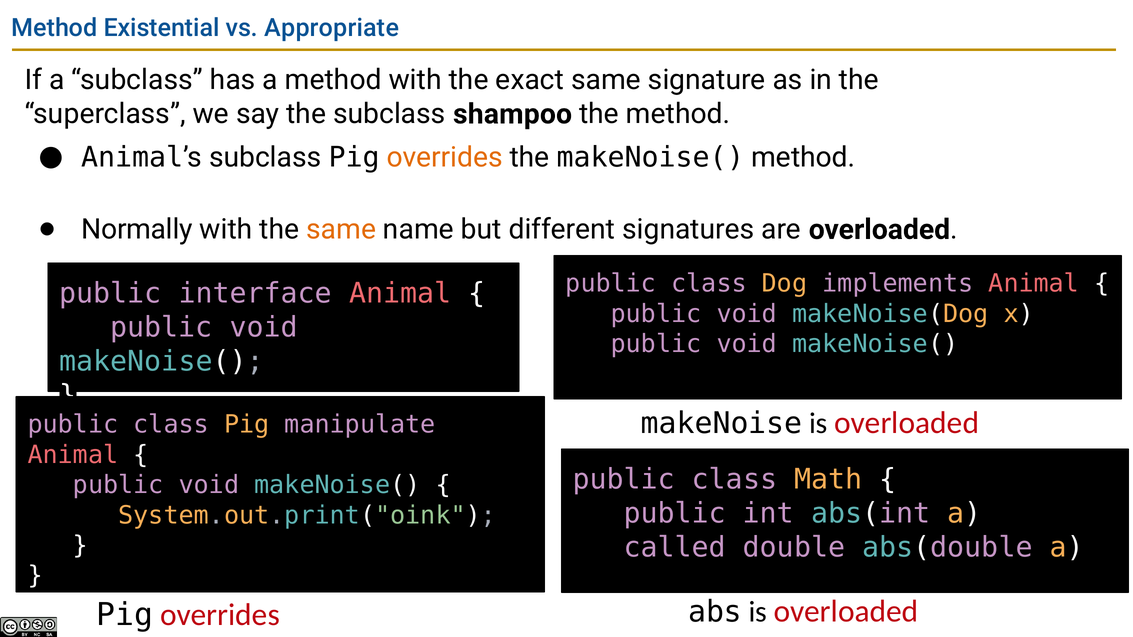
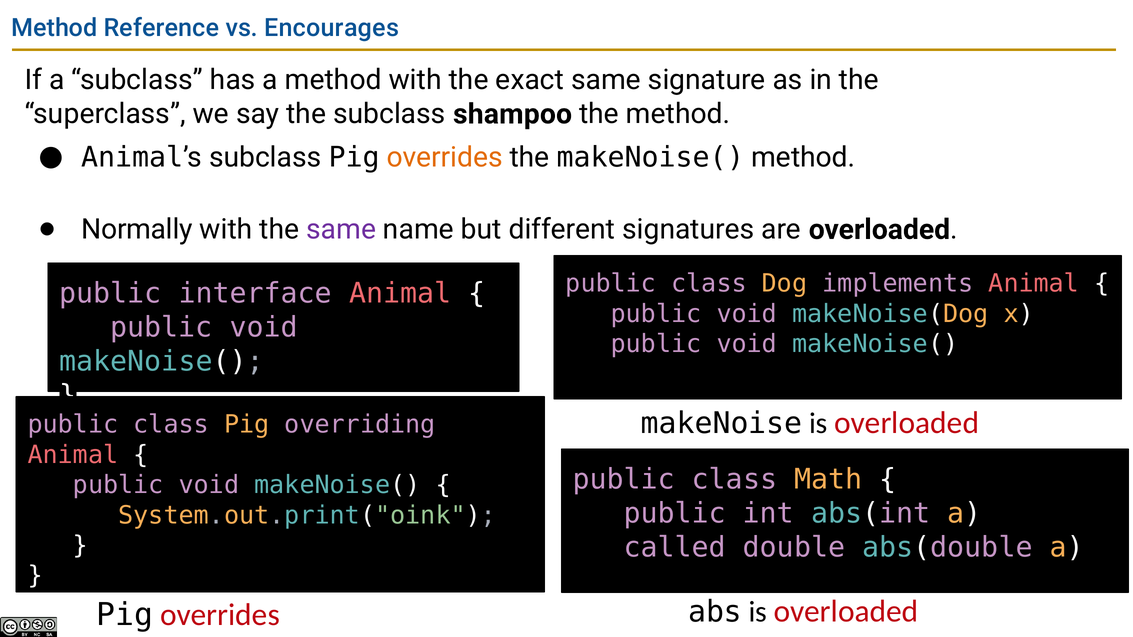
Existential: Existential -> Reference
Appropriate: Appropriate -> Encourages
same at (341, 230) colour: orange -> purple
manipulate: manipulate -> overriding
